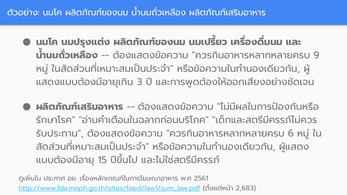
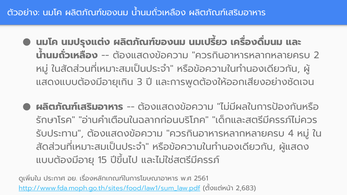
9: 9 -> 2
6: 6 -> 4
